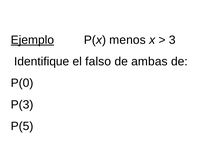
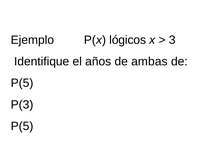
Ejemplo underline: present -> none
menos: menos -> lógicos
falso: falso -> años
P(0 at (22, 83): P(0 -> P(5
